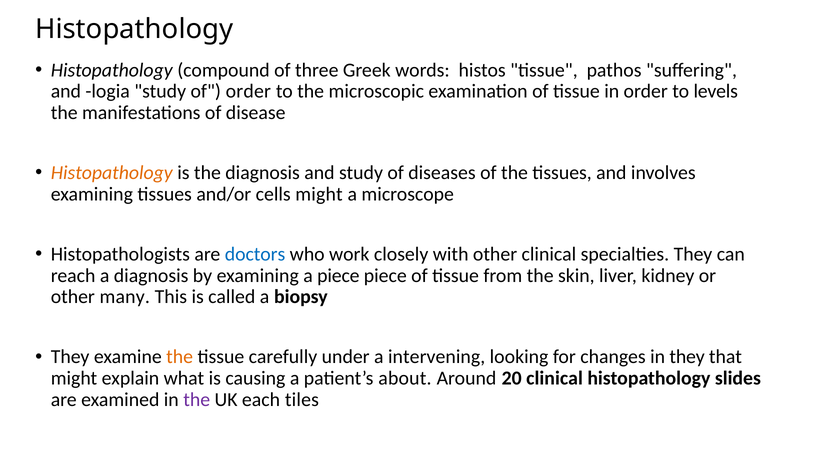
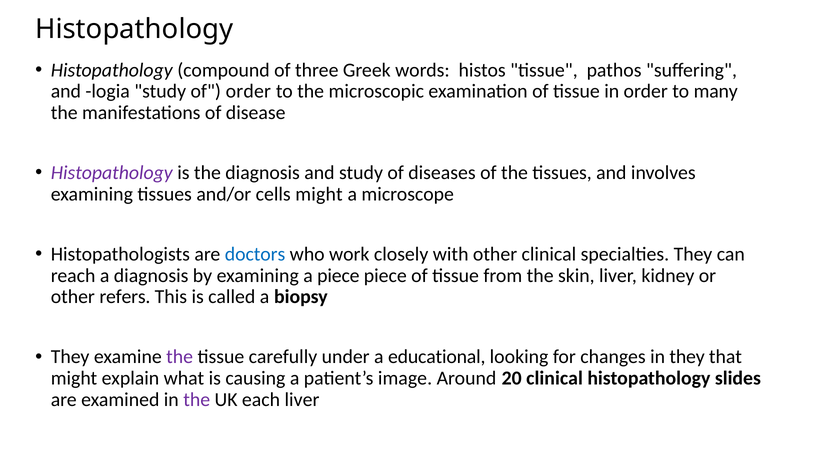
levels: levels -> many
Histopathology at (112, 173) colour: orange -> purple
many: many -> refers
the at (180, 357) colour: orange -> purple
intervening: intervening -> educational
about: about -> image
each tiles: tiles -> liver
